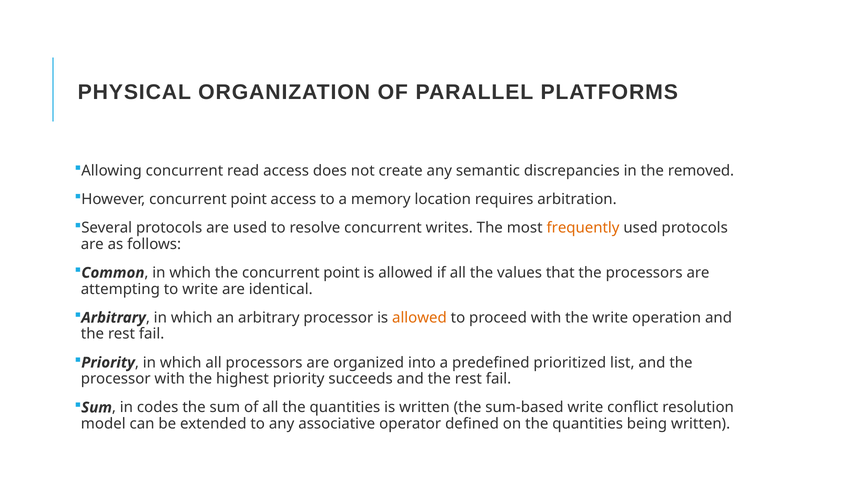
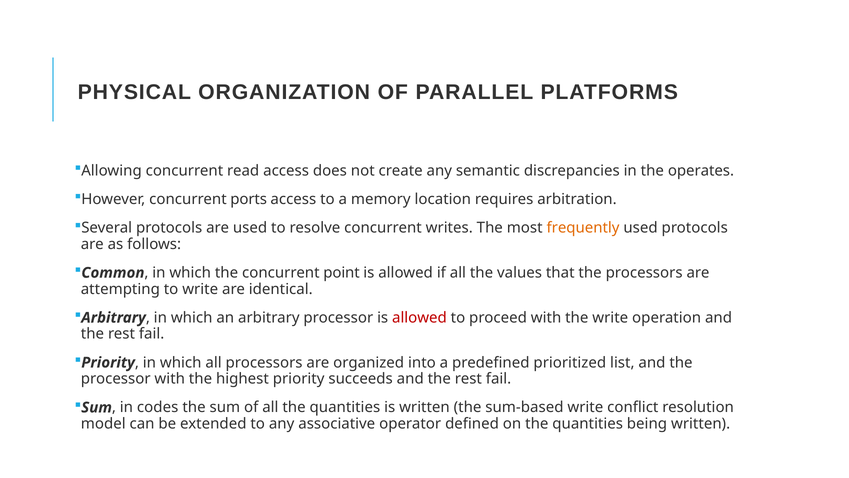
removed: removed -> operates
However concurrent point: point -> ports
allowed at (419, 317) colour: orange -> red
